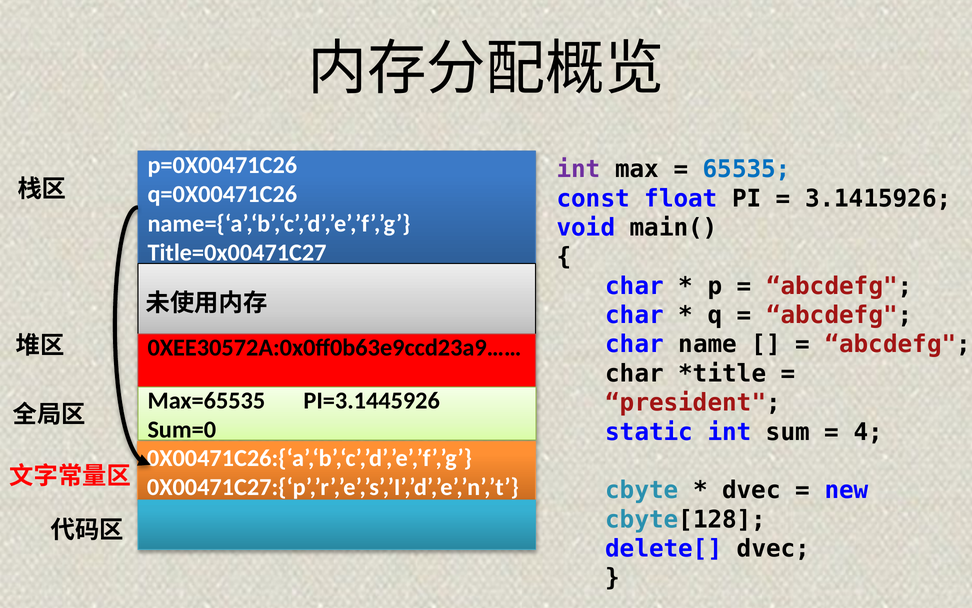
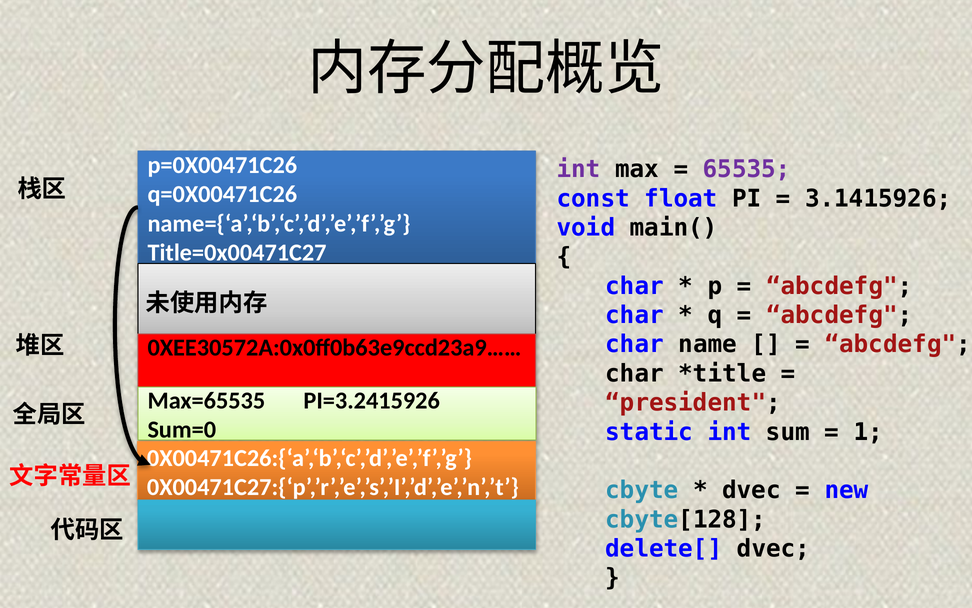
65535 colour: blue -> purple
PI=3.1445926: PI=3.1445926 -> PI=3.2415926
4: 4 -> 1
